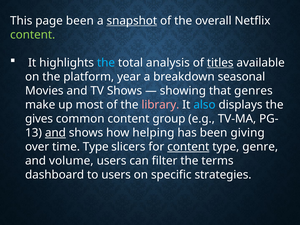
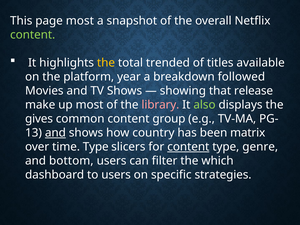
page been: been -> most
snapshot underline: present -> none
the at (106, 63) colour: light blue -> yellow
analysis: analysis -> trended
titles underline: present -> none
seasonal: seasonal -> followed
genres: genres -> release
also colour: light blue -> light green
helping: helping -> country
giving: giving -> matrix
volume: volume -> bottom
terms: terms -> which
